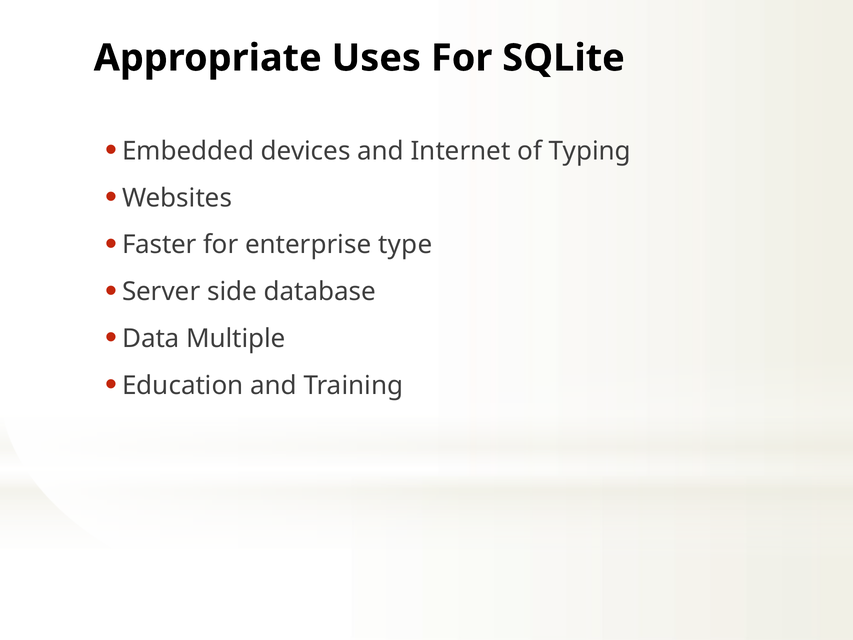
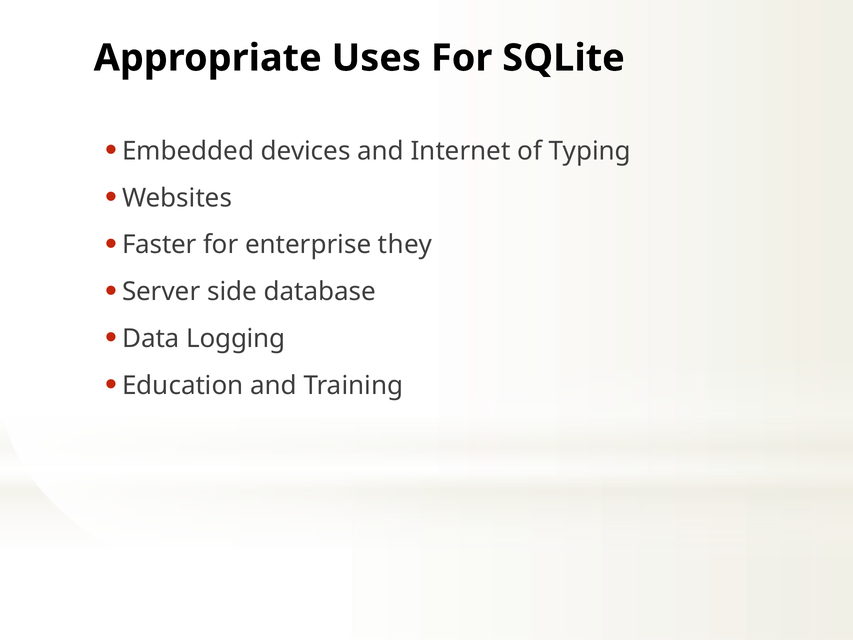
type: type -> they
Multiple: Multiple -> Logging
